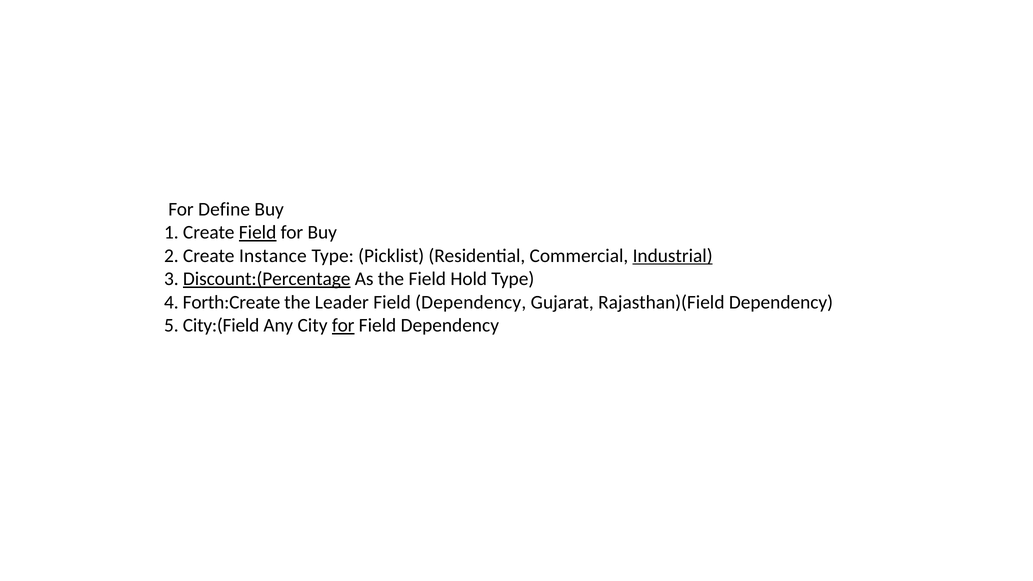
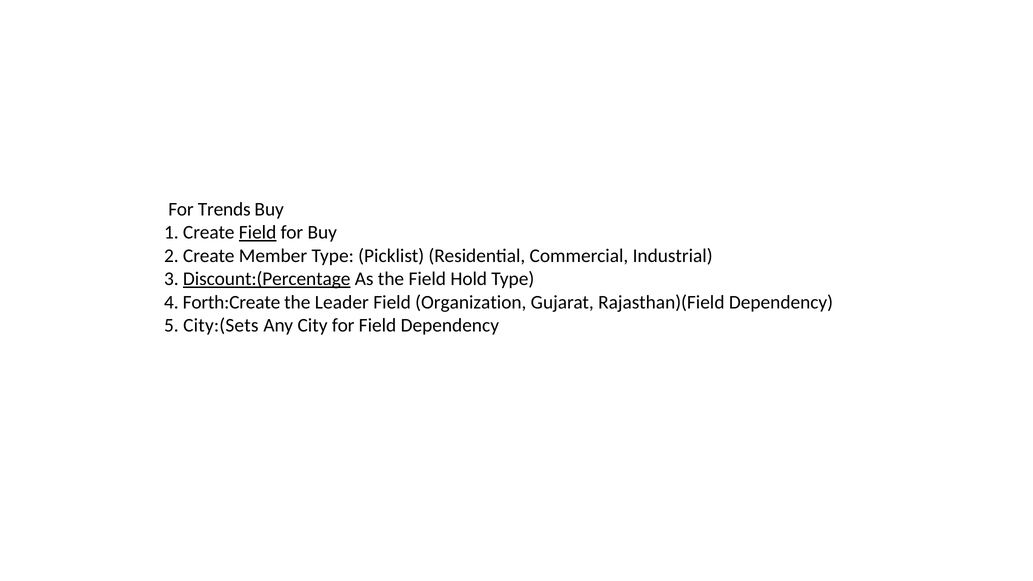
Define: Define -> Trends
Instance: Instance -> Member
Industrial underline: present -> none
Dependency at (471, 302): Dependency -> Organization
City:(Field: City:(Field -> City:(Sets
for at (343, 325) underline: present -> none
